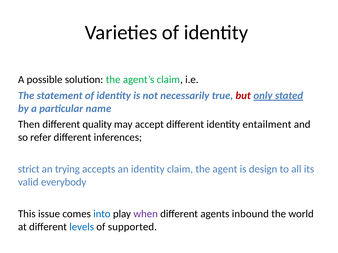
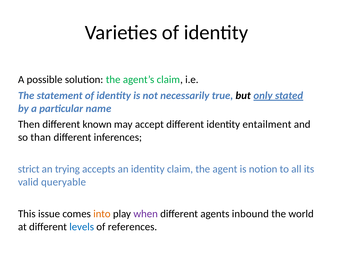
but colour: red -> black
quality: quality -> known
refer: refer -> than
design: design -> notion
everybody: everybody -> queryable
into colour: blue -> orange
supported: supported -> references
